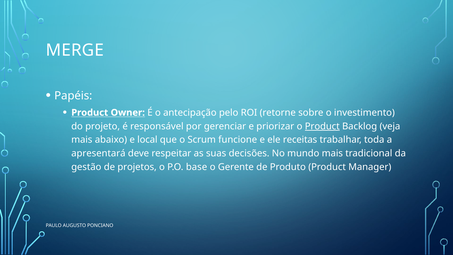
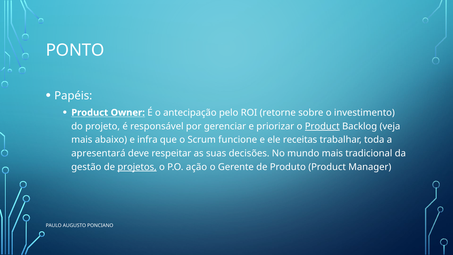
MERGE: MERGE -> PONTO
local: local -> infra
projetos underline: none -> present
base: base -> ação
